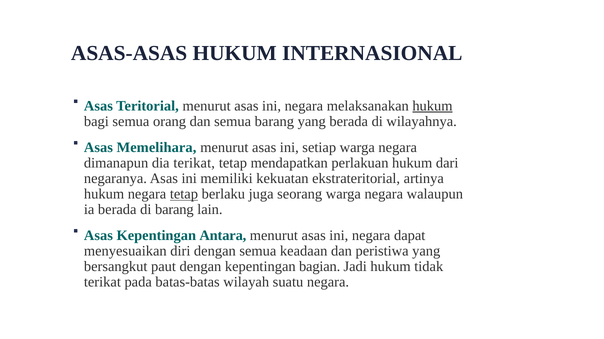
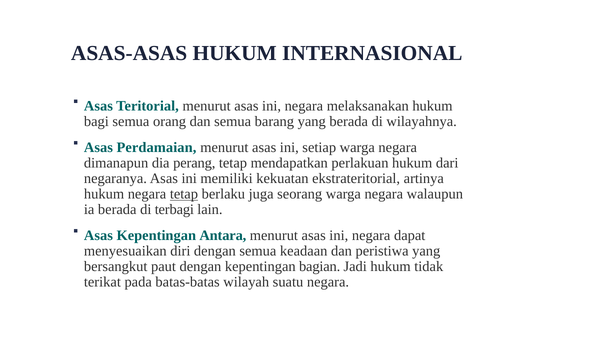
hukum at (432, 106) underline: present -> none
Memelihara: Memelihara -> Perdamaian
dia terikat: terikat -> perang
di barang: barang -> terbagi
